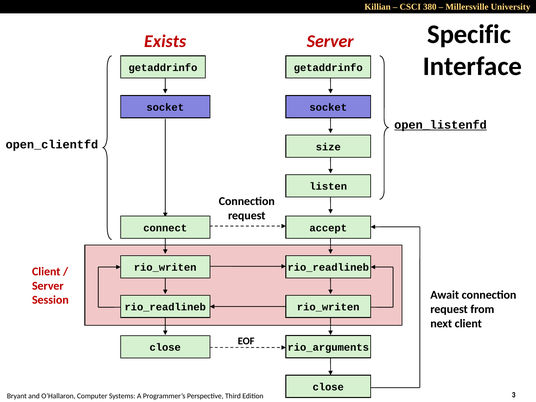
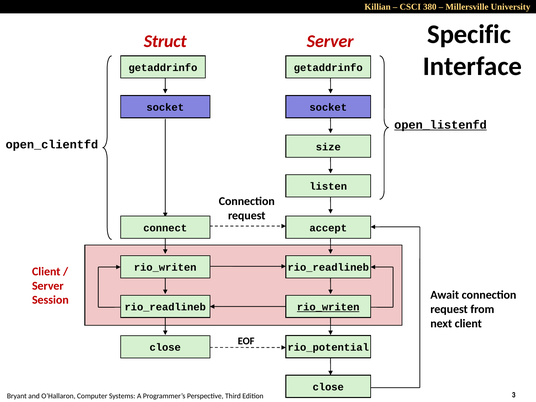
Exists: Exists -> Struct
rio_writen at (328, 307) underline: none -> present
rio_arguments: rio_arguments -> rio_potential
